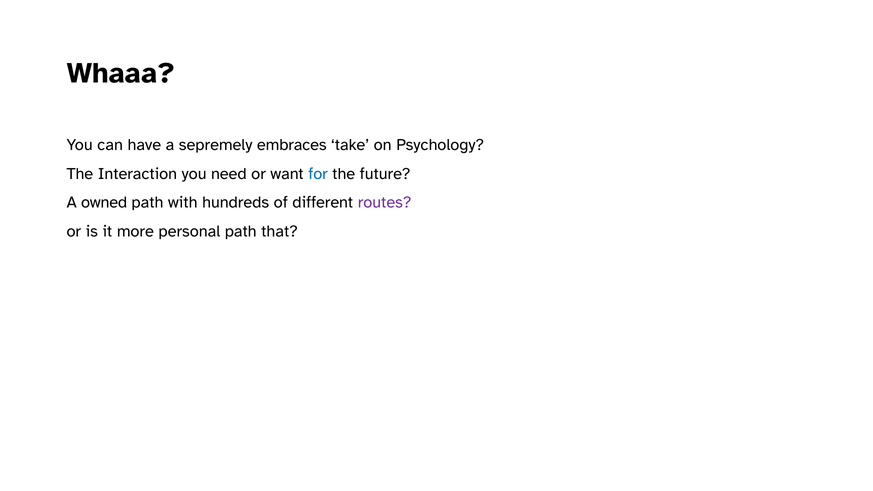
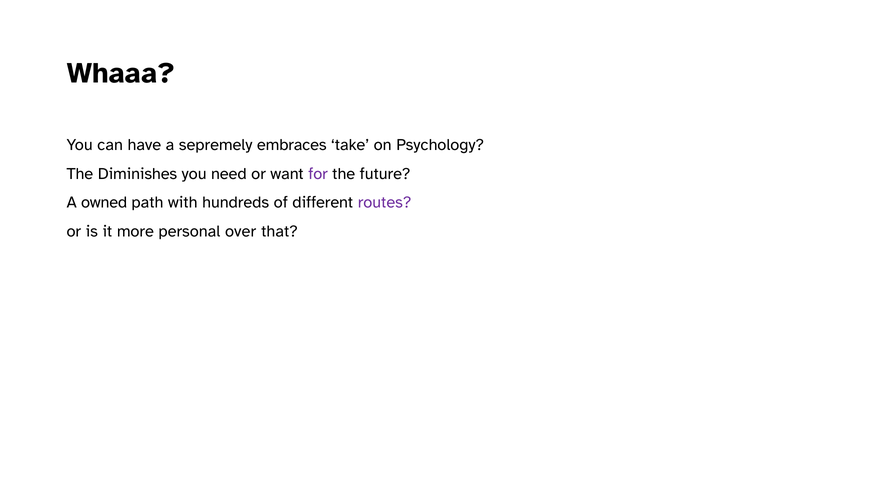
Interaction: Interaction -> Diminishes
for colour: blue -> purple
personal path: path -> over
